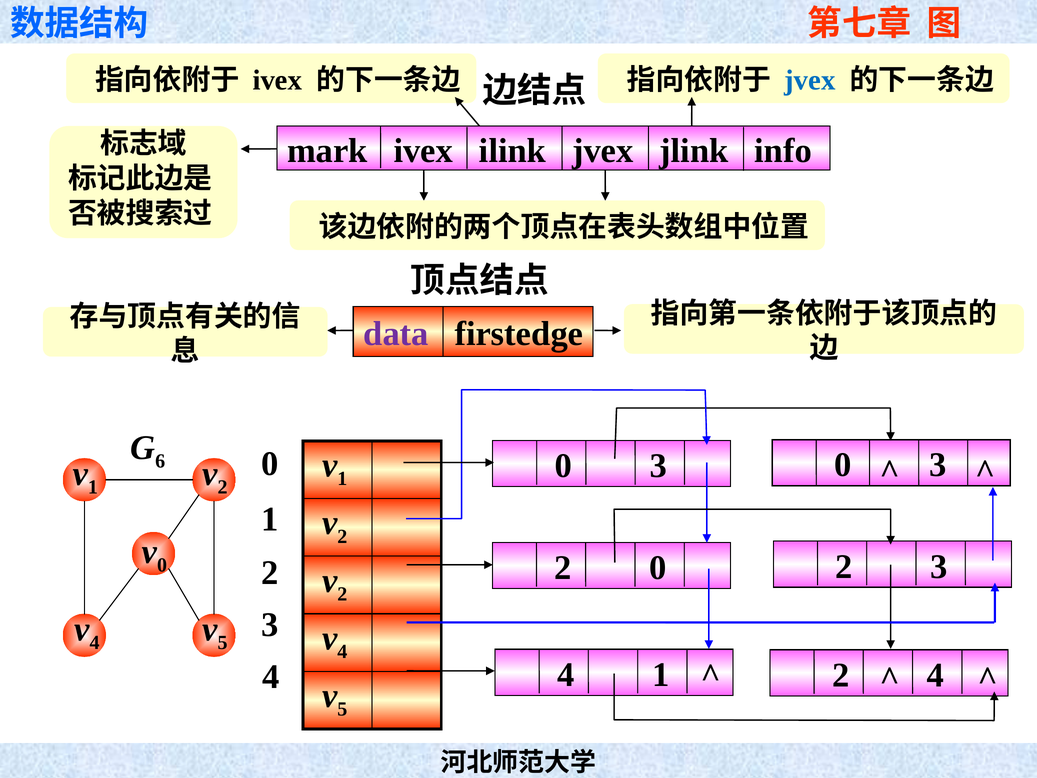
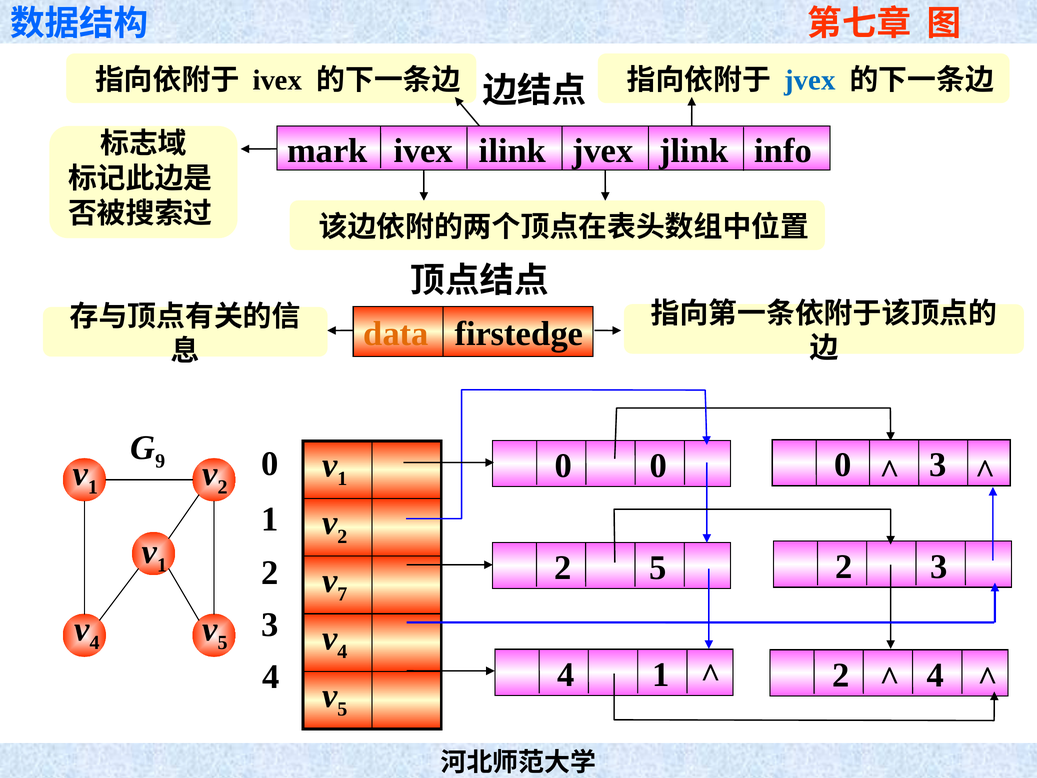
data colour: purple -> orange
6: 6 -> 9
3 at (658, 466): 3 -> 0
0 at (162, 565): 0 -> 1
2 0: 0 -> 5
2 at (342, 594): 2 -> 7
